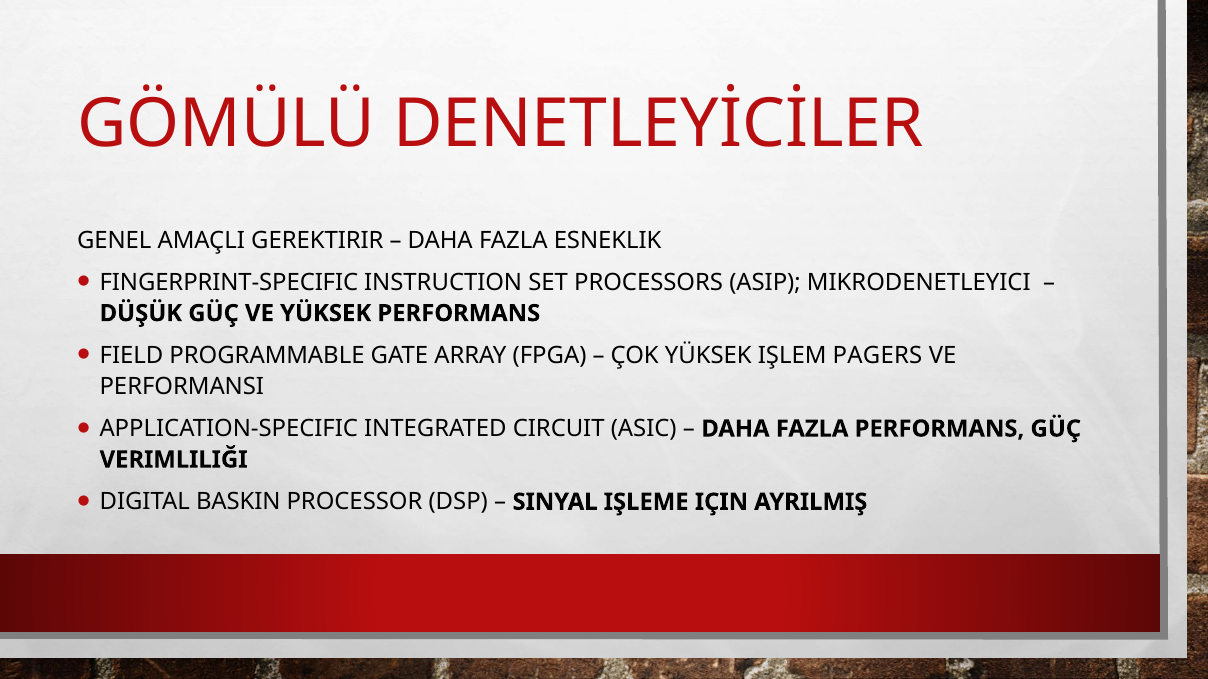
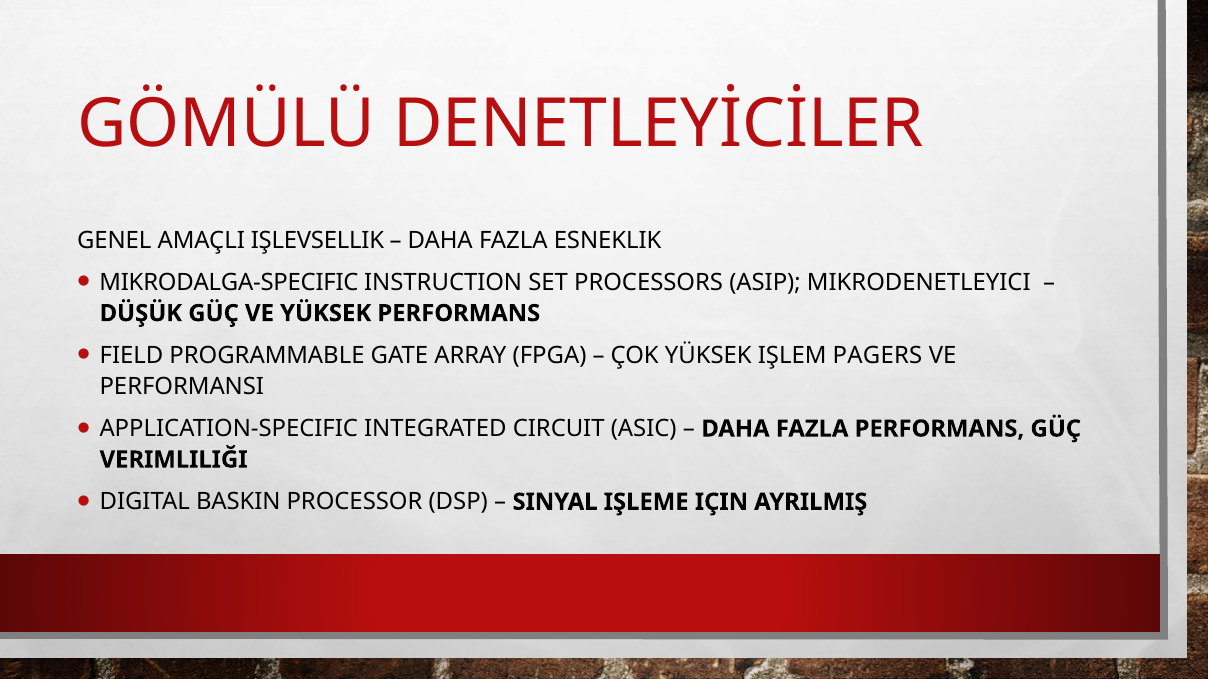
GEREKTIRIR: GEREKTIRIR -> IŞLEVSELLIK
FINGERPRINT-SPECIFIC: FINGERPRINT-SPECIFIC -> MIKRODALGA-SPECIFIC
